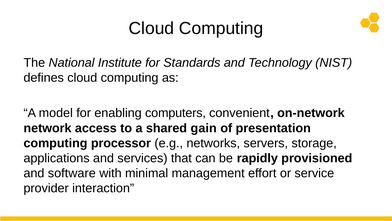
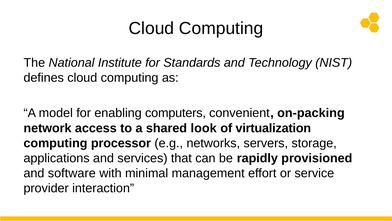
on-network: on-network -> on-packing
gain: gain -> look
presentation: presentation -> virtualization
